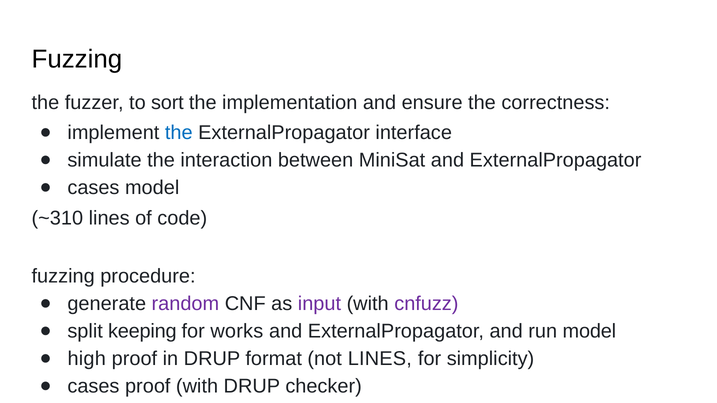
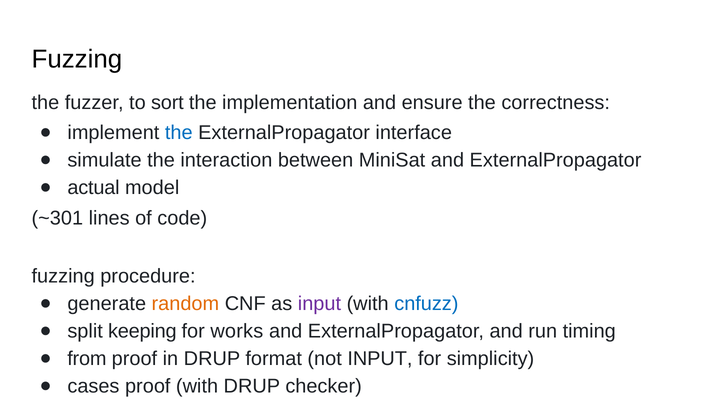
cases at (93, 188): cases -> actual
~310: ~310 -> ~301
random colour: purple -> orange
cnfuzz colour: purple -> blue
run model: model -> timing
high: high -> from
not LINES: LINES -> INPUT
